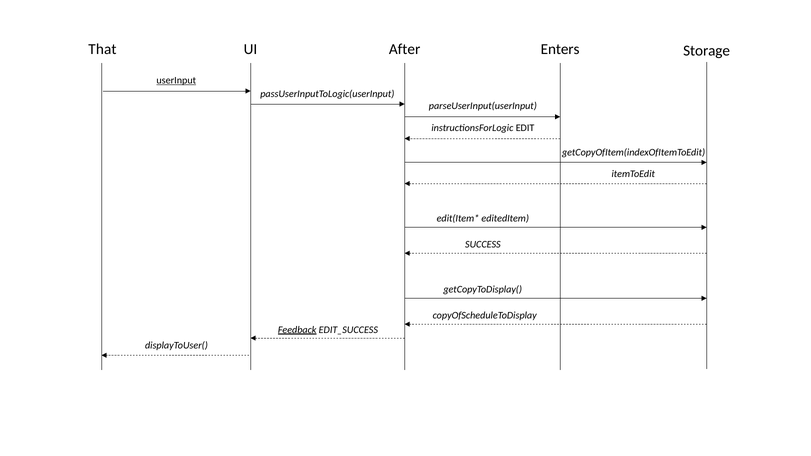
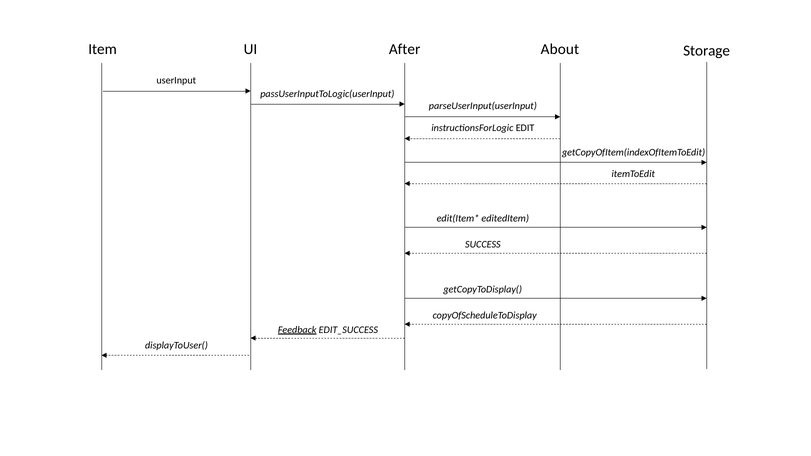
That: That -> Item
Enters: Enters -> About
userInput underline: present -> none
